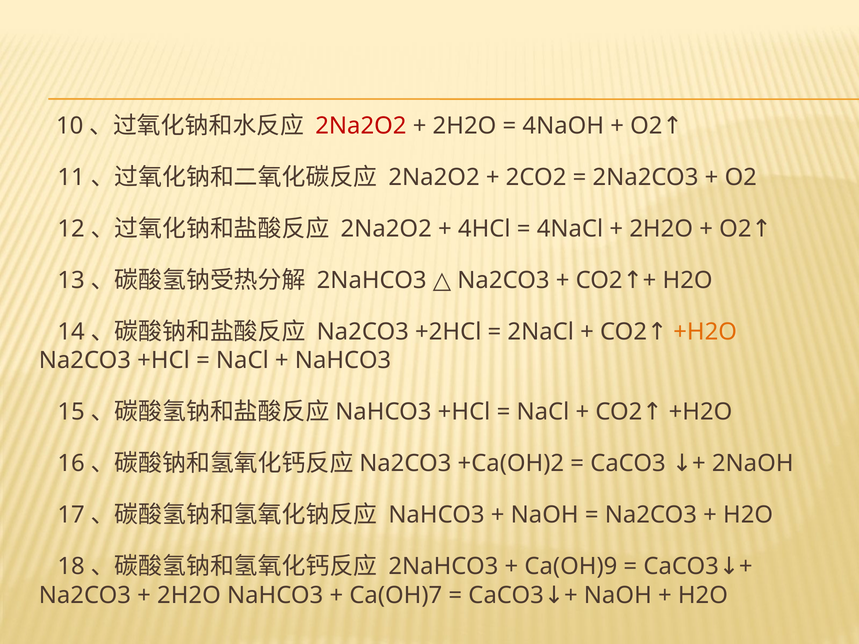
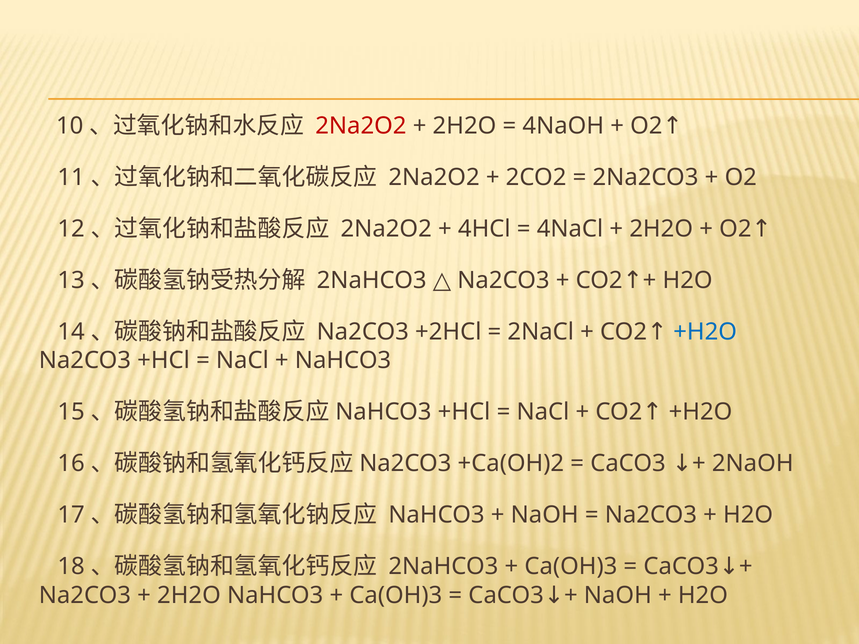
+H2O at (705, 332) colour: orange -> blue
Ca(OH)9 at (571, 567): Ca(OH)9 -> Ca(OH)3
Ca(OH)7 at (396, 595): Ca(OH)7 -> Ca(OH)3
